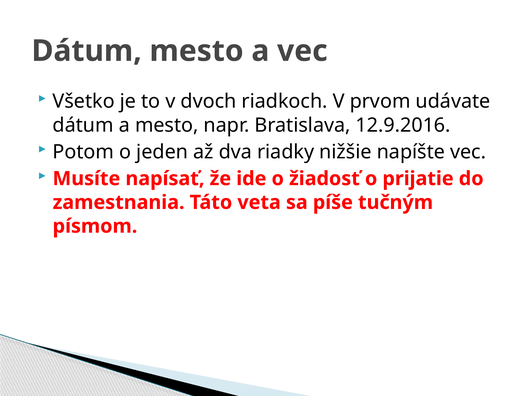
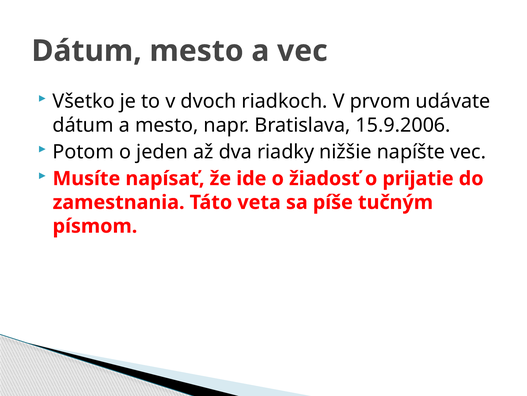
12.9.2016: 12.9.2016 -> 15.9.2006
